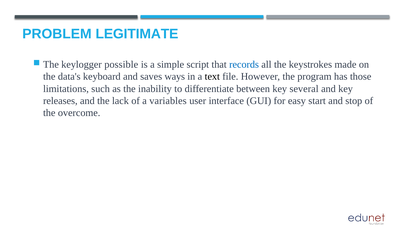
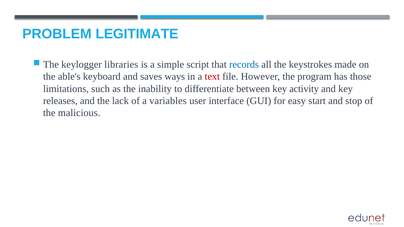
possible: possible -> libraries
data's: data's -> able's
text colour: black -> red
several: several -> activity
overcome: overcome -> malicious
